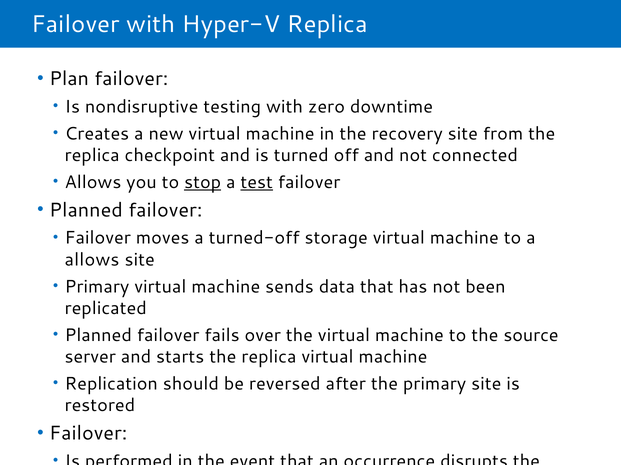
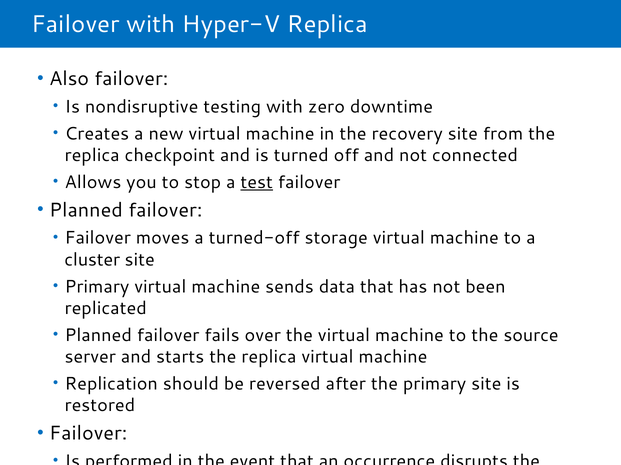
Plan: Plan -> Also
stop underline: present -> none
allows at (92, 260): allows -> cluster
